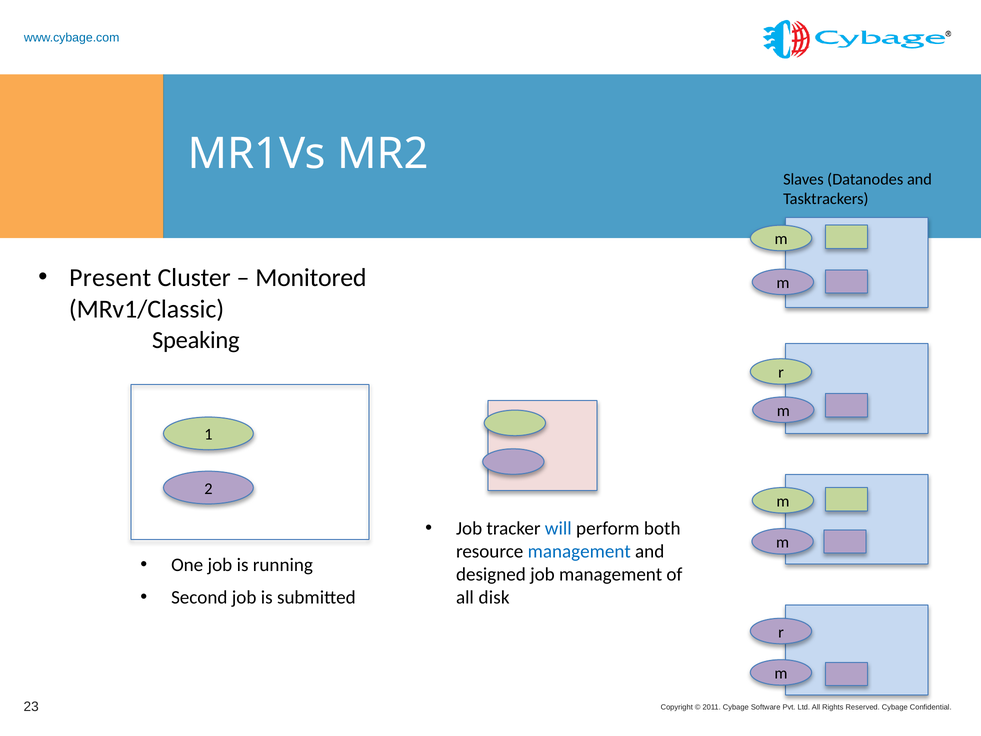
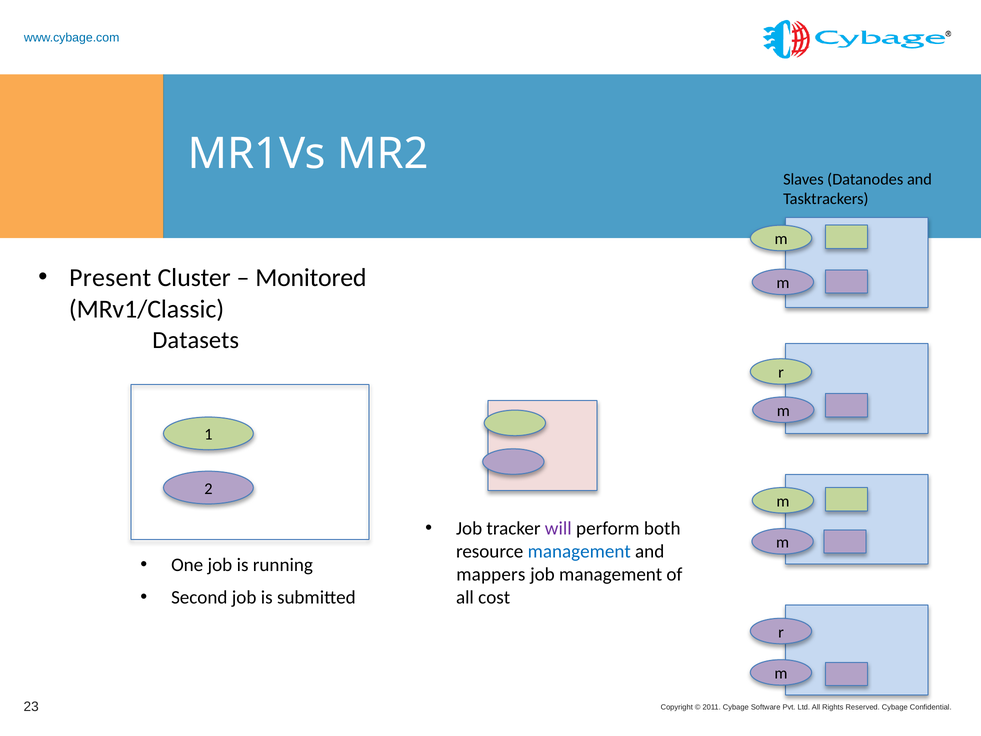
Speaking: Speaking -> Datasets
will colour: blue -> purple
designed: designed -> mappers
disk: disk -> cost
